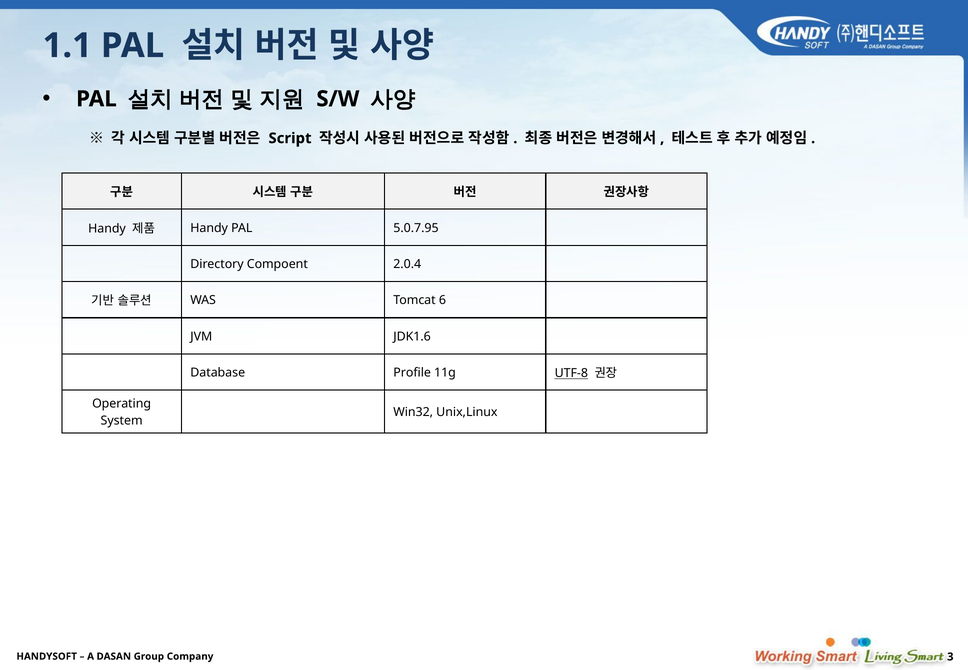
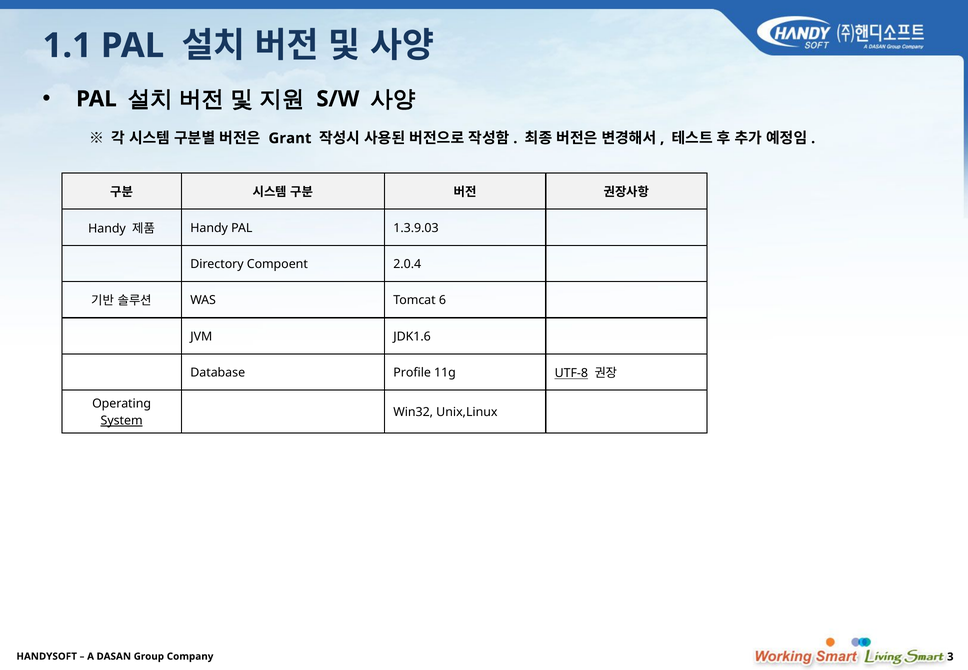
Script: Script -> Grant
5.0.7.95: 5.0.7.95 -> 1.3.9.03
System underline: none -> present
